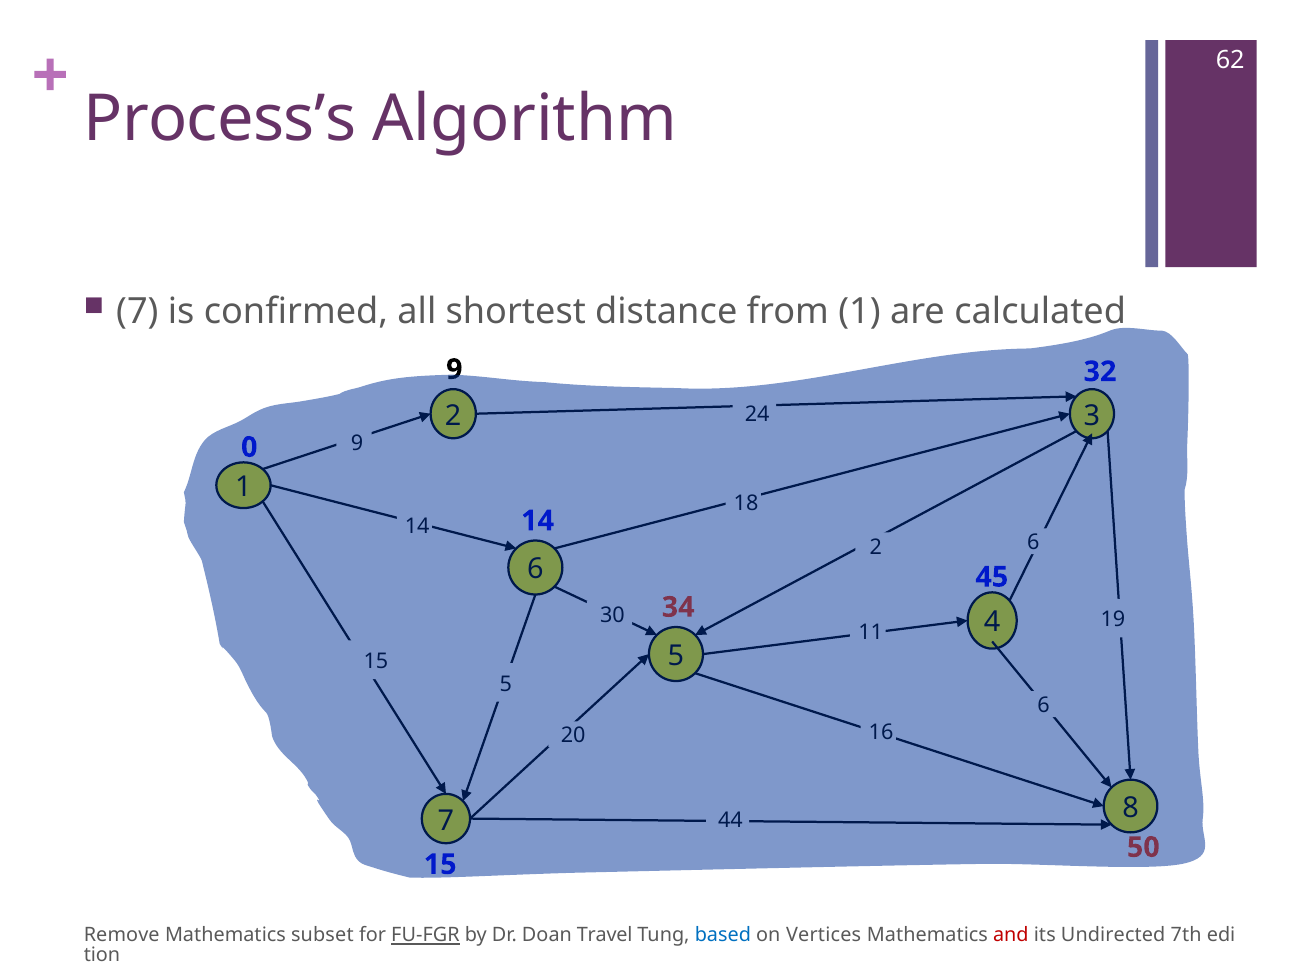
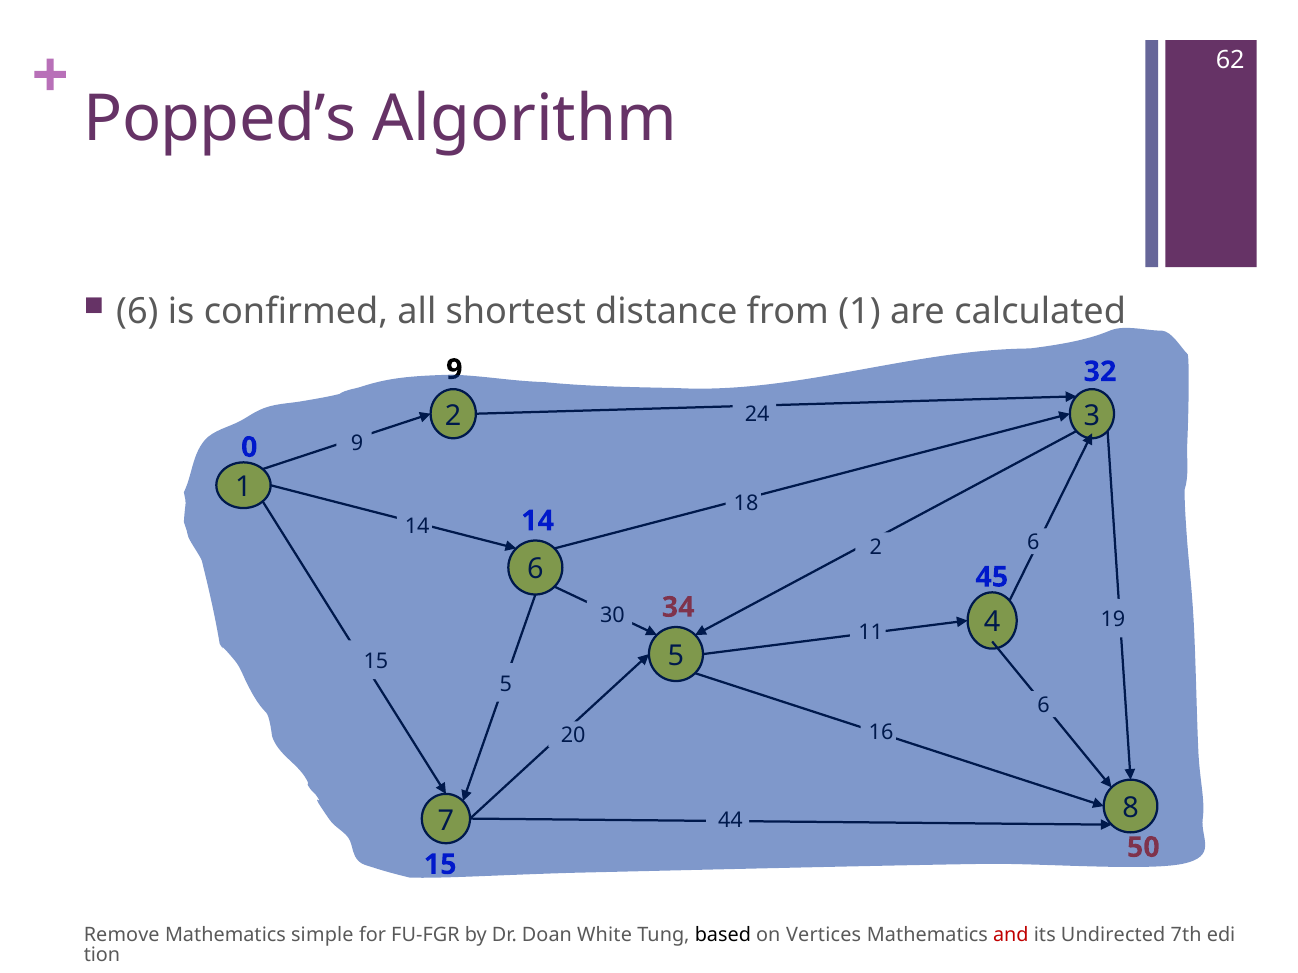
Process’s: Process’s -> Popped’s
7 at (137, 312): 7 -> 6
subset: subset -> simple
FU-FGR underline: present -> none
Travel: Travel -> White
based colour: blue -> black
